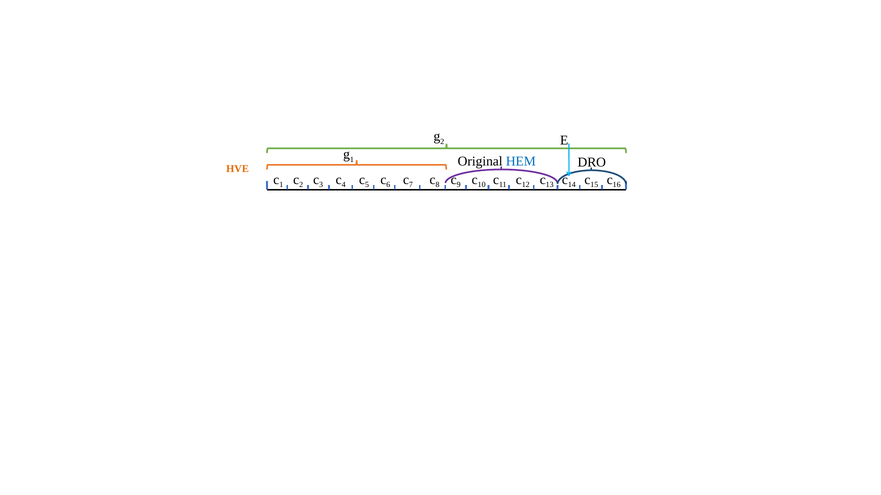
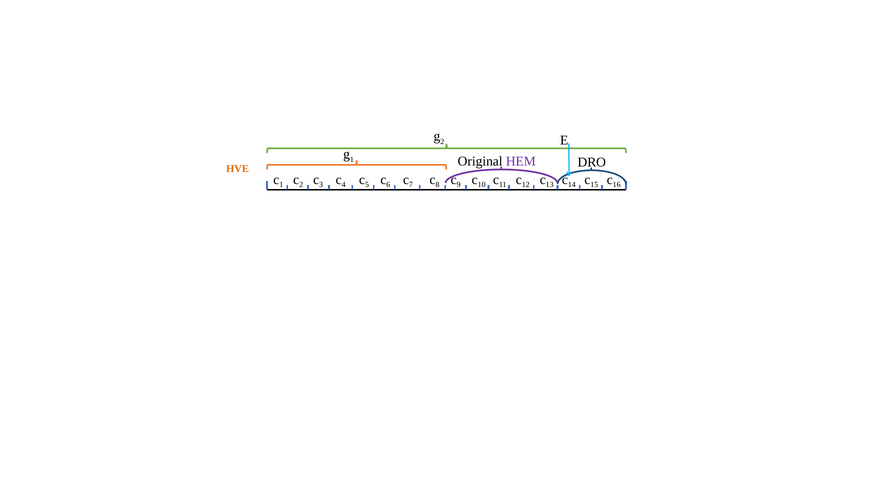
HEM colour: blue -> purple
